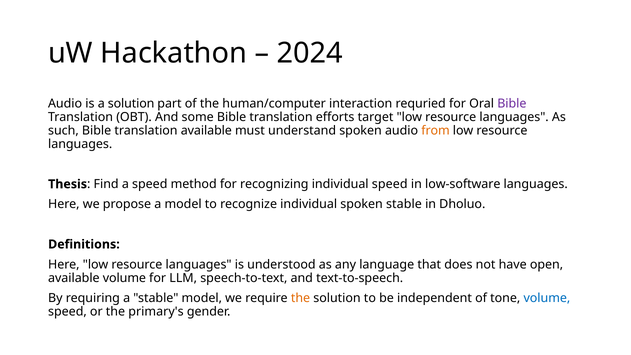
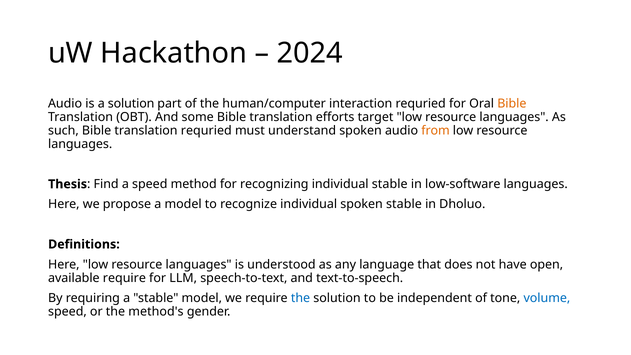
Bible at (512, 104) colour: purple -> orange
translation available: available -> requried
individual speed: speed -> stable
available volume: volume -> require
the at (301, 298) colour: orange -> blue
primary's: primary's -> method's
